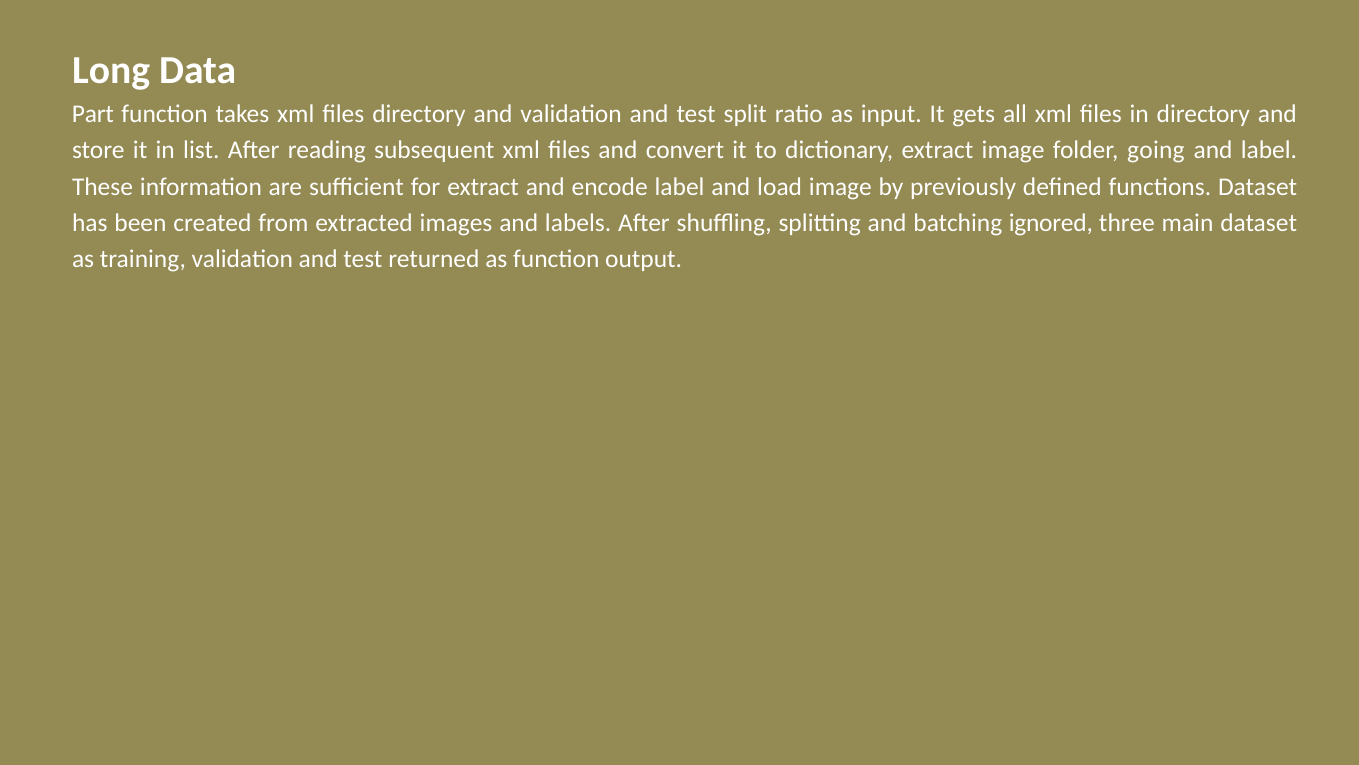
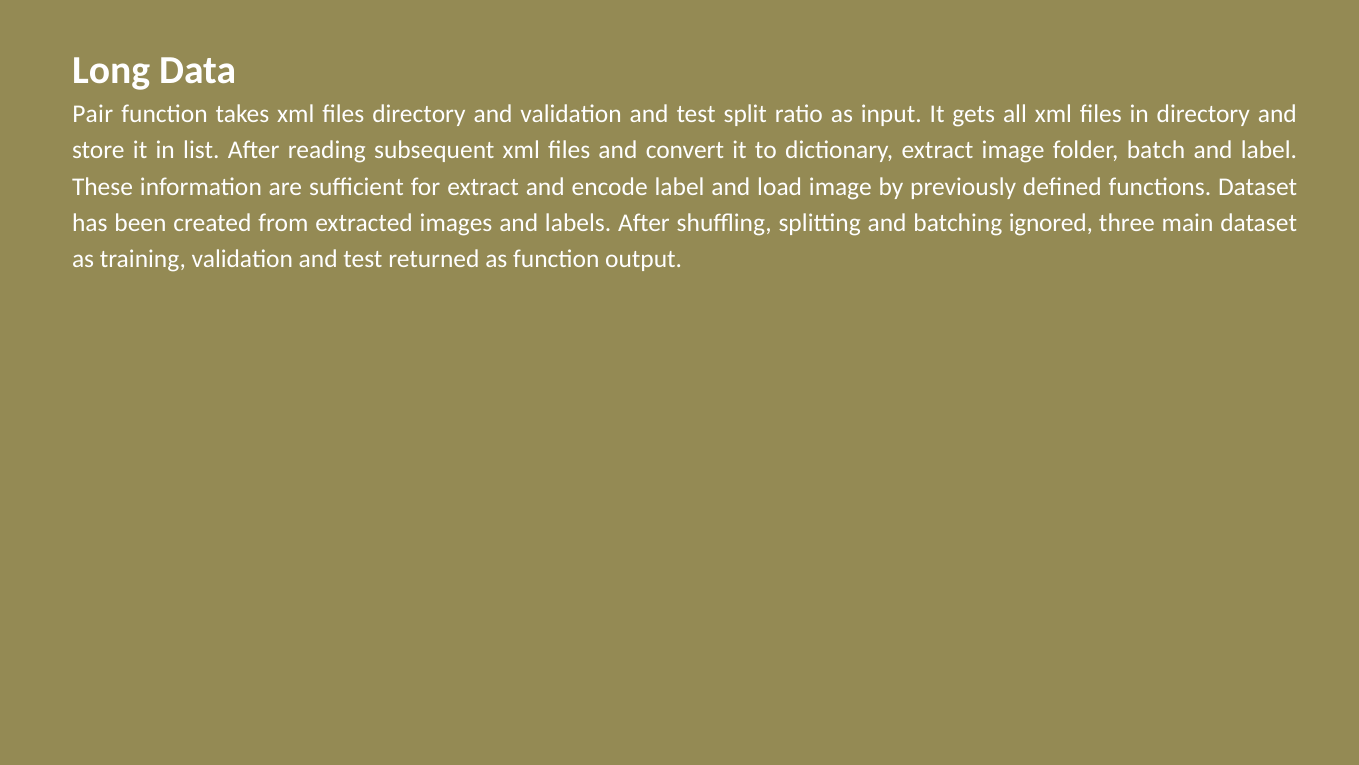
Part: Part -> Pair
going: going -> batch
